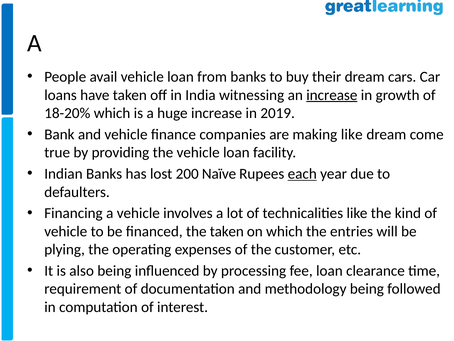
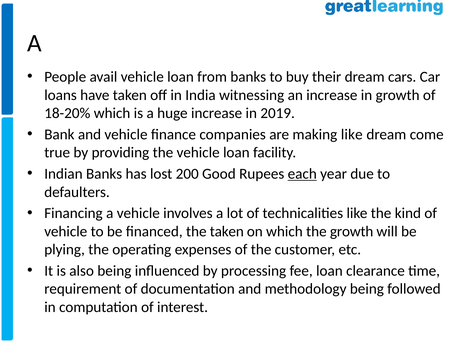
increase at (332, 95) underline: present -> none
Naïve: Naïve -> Good
the entries: entries -> growth
